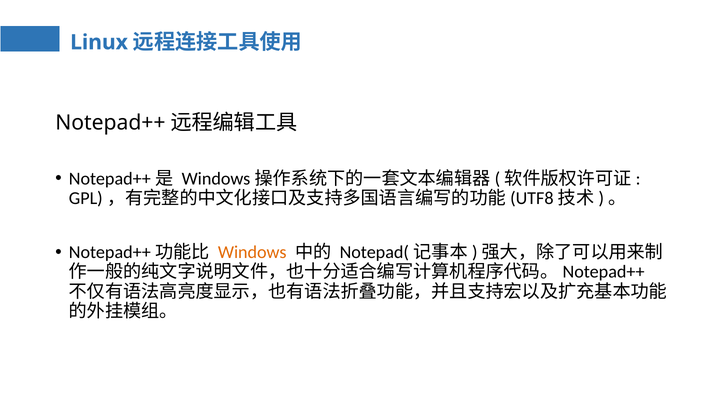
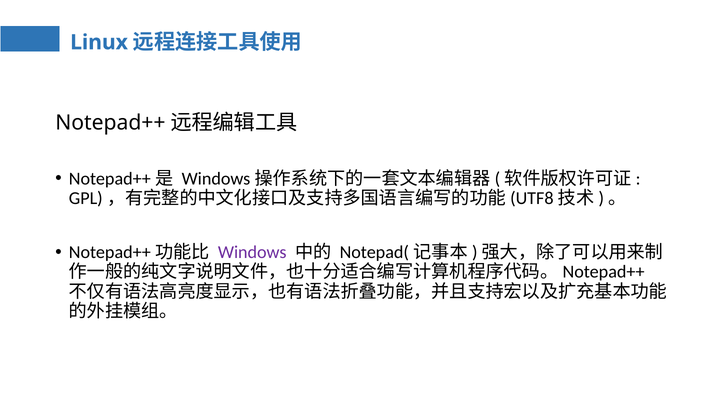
Windows colour: orange -> purple
